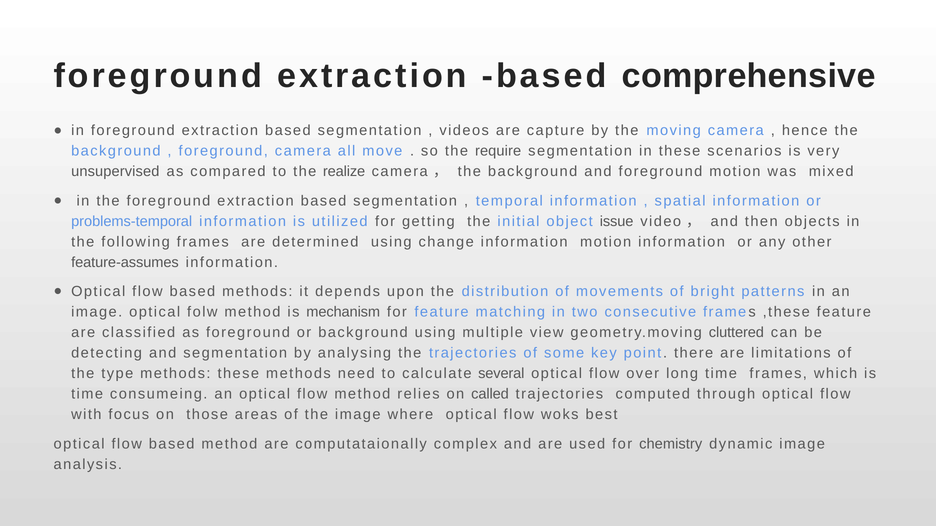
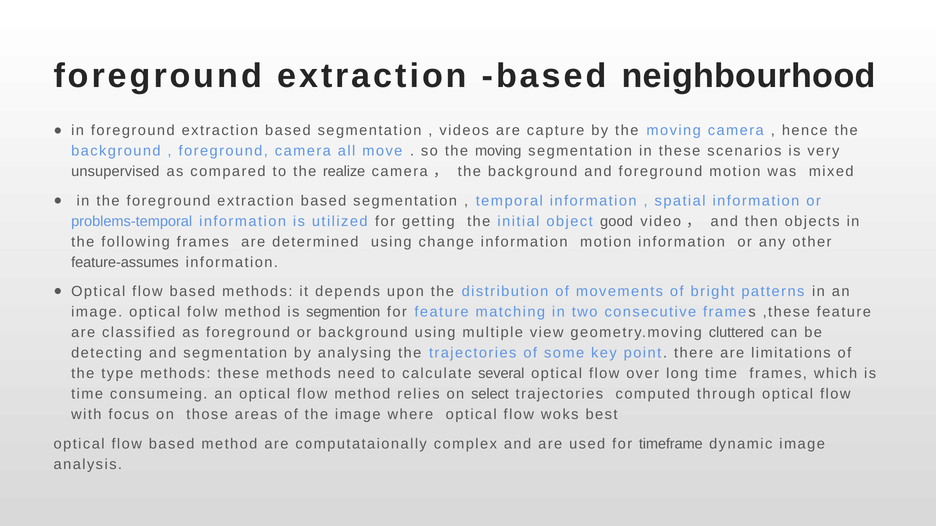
comprehensive: comprehensive -> neighbourhood
so the require: require -> moving
issue: issue -> good
mechanism: mechanism -> segmention
called: called -> select
chemistry: chemistry -> timeframe
